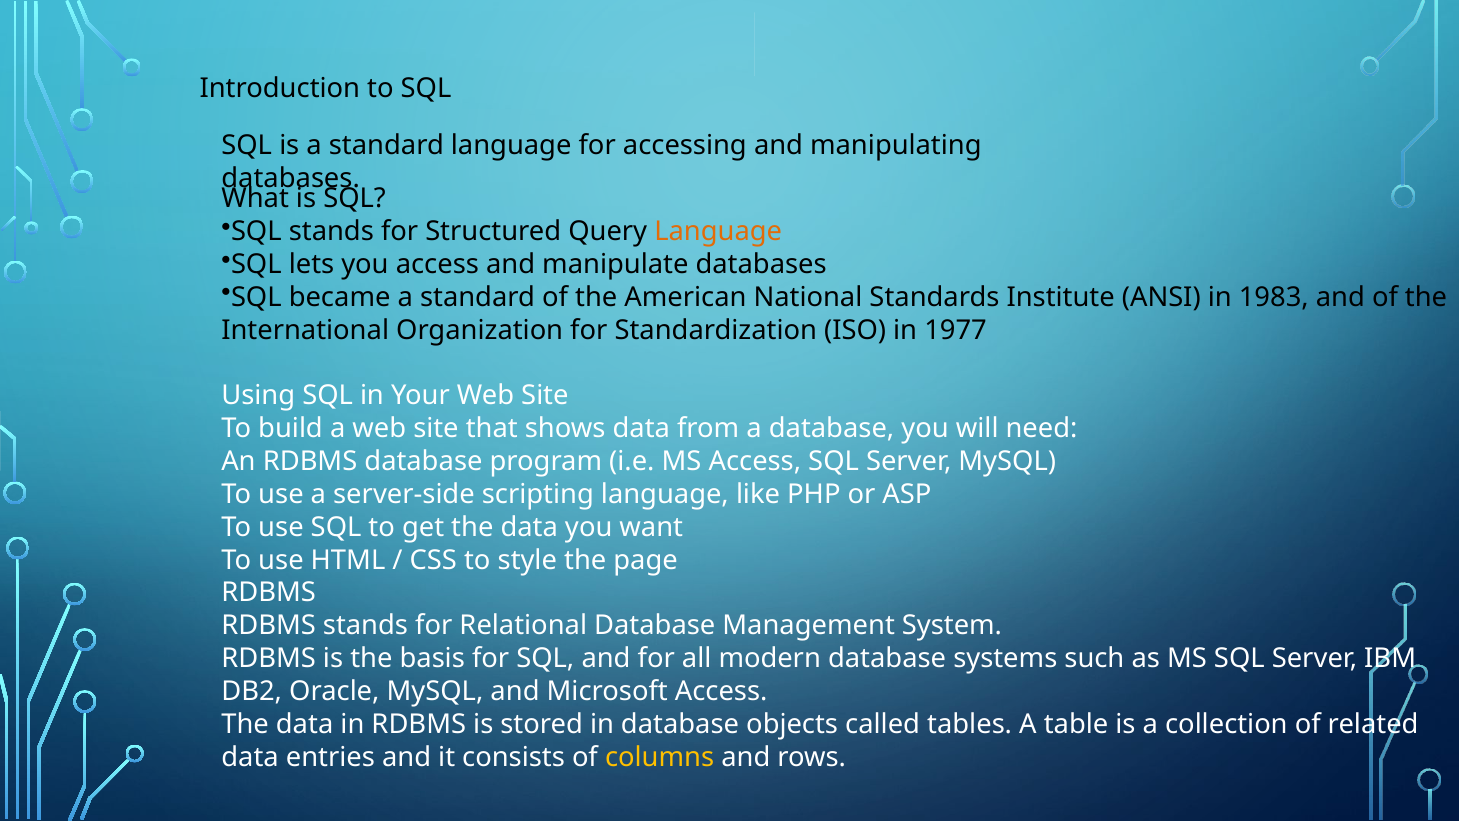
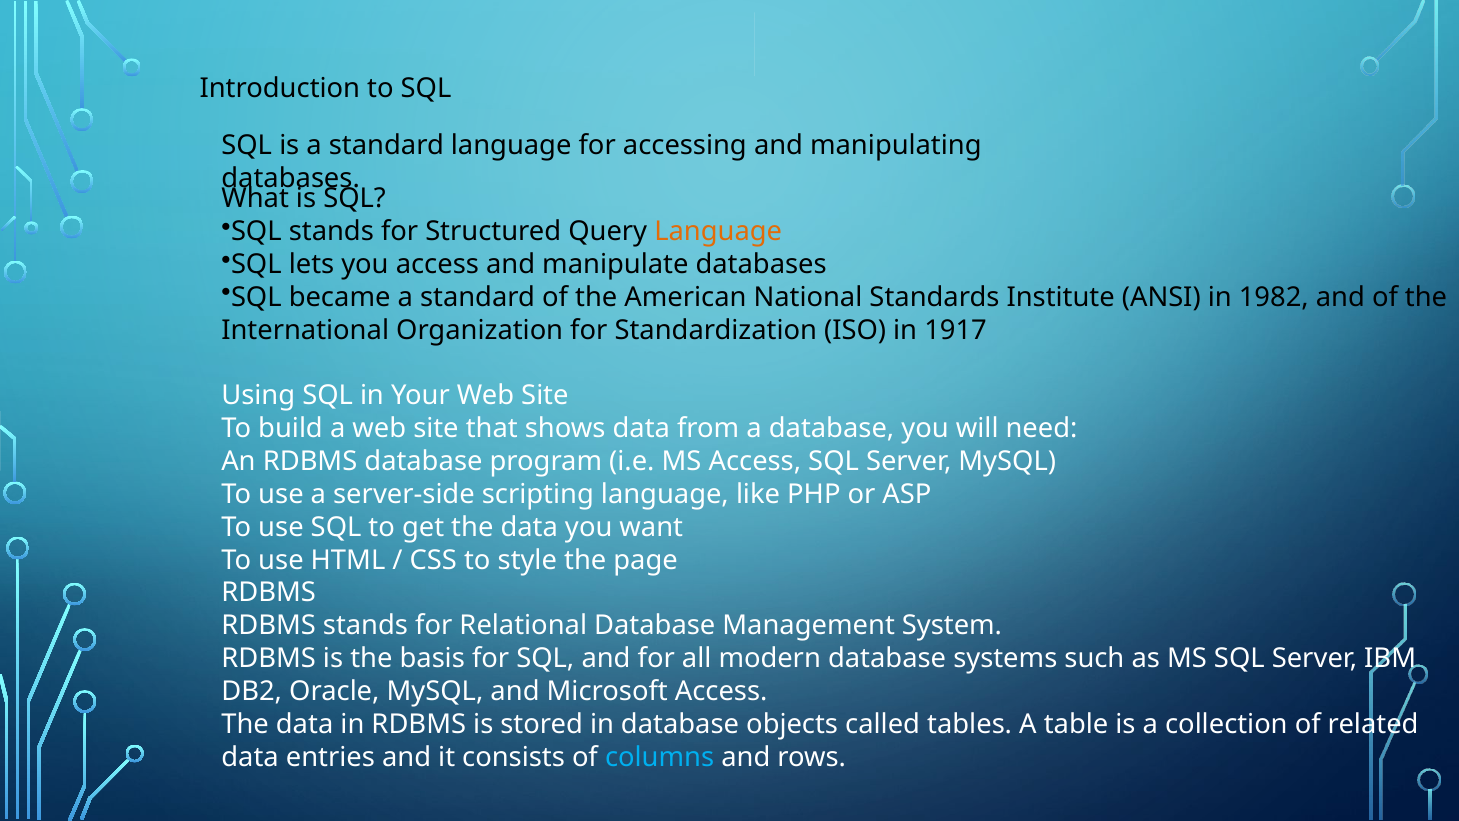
1983: 1983 -> 1982
1977: 1977 -> 1917
columns colour: yellow -> light blue
